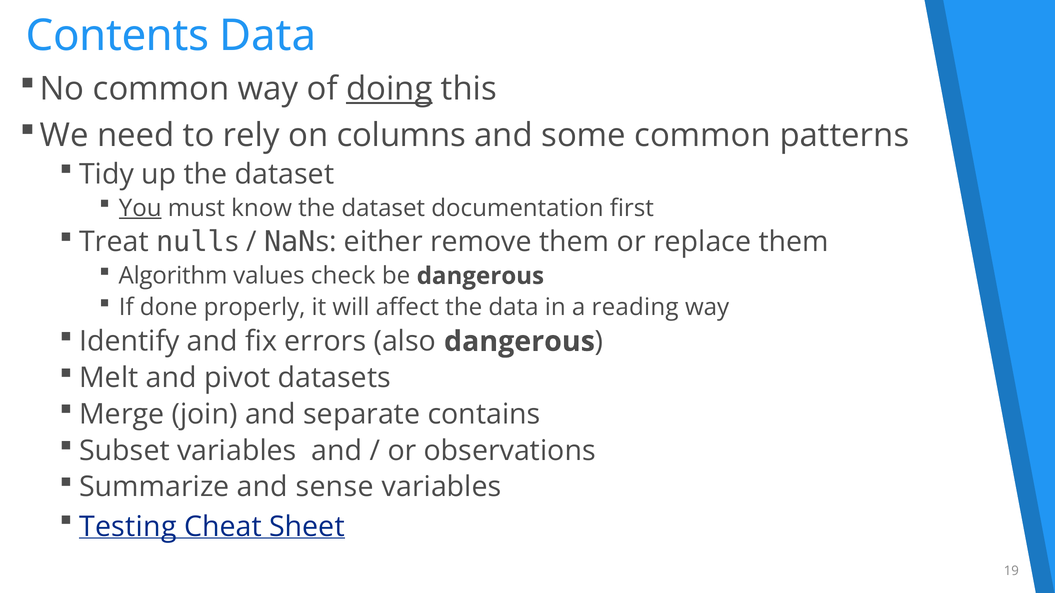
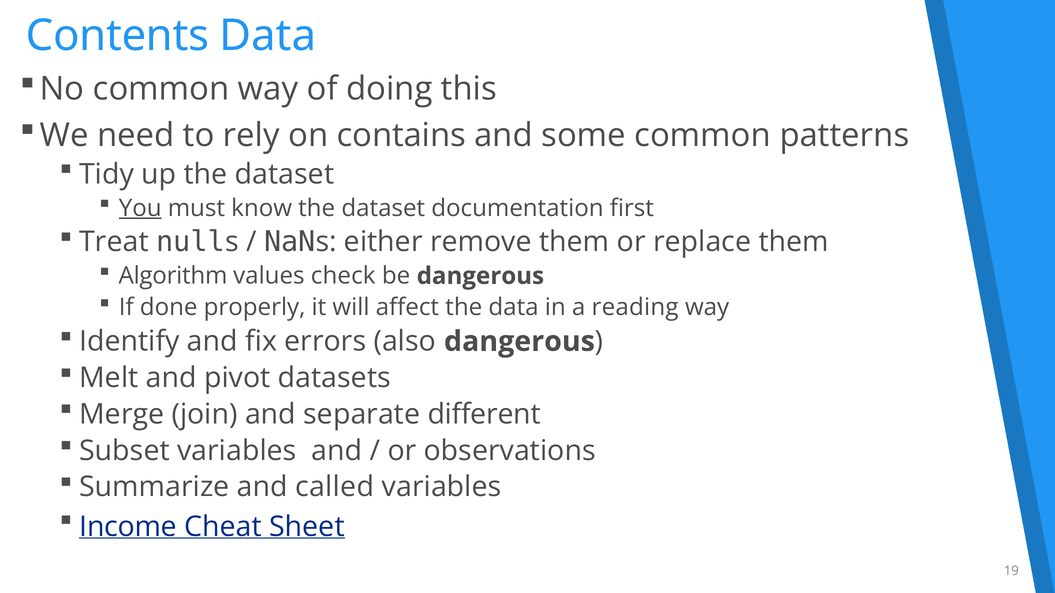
doing underline: present -> none
columns: columns -> contains
contains: contains -> different
sense: sense -> called
Testing: Testing -> Income
